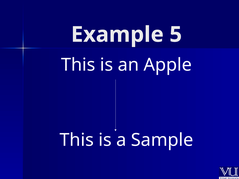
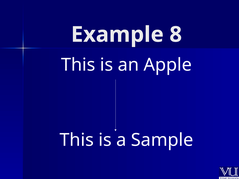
5: 5 -> 8
